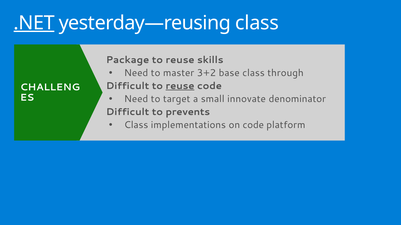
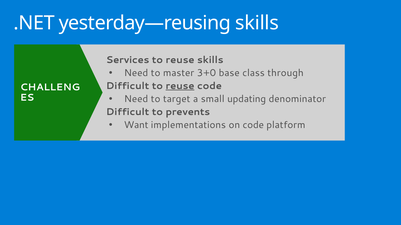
.NET underline: present -> none
yesterday—reusing class: class -> skills
Package: Package -> Services
3+2: 3+2 -> 3+0
innovate: innovate -> updating
Class at (136, 125): Class -> Want
